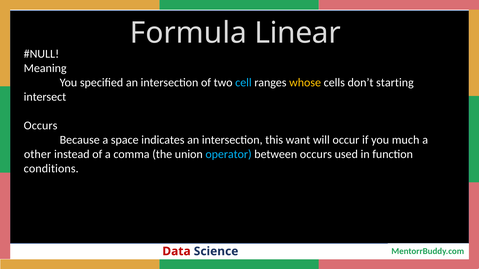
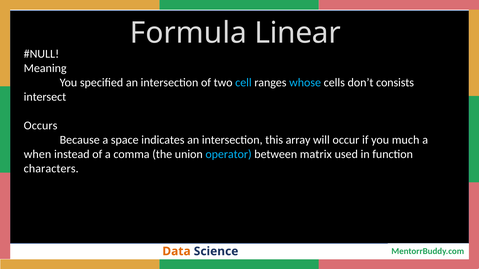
whose colour: yellow -> light blue
starting: starting -> consists
want: want -> array
other: other -> when
between occurs: occurs -> matrix
conditions: conditions -> characters
Data colour: red -> orange
